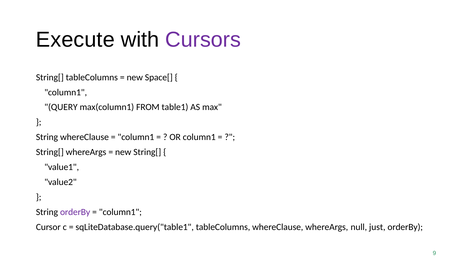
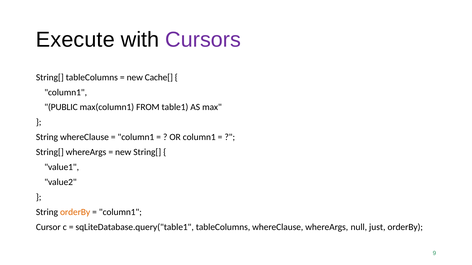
Space[: Space[ -> Cache[
QUERY: QUERY -> PUBLIC
orderBy at (75, 213) colour: purple -> orange
